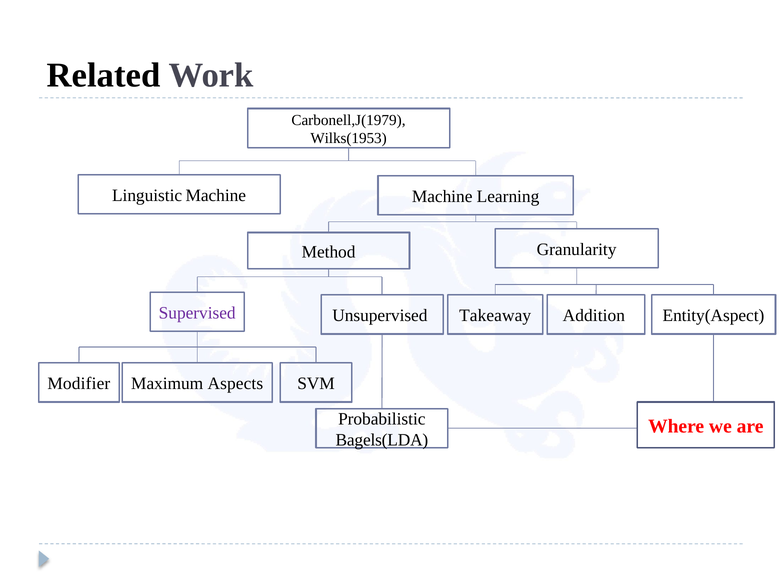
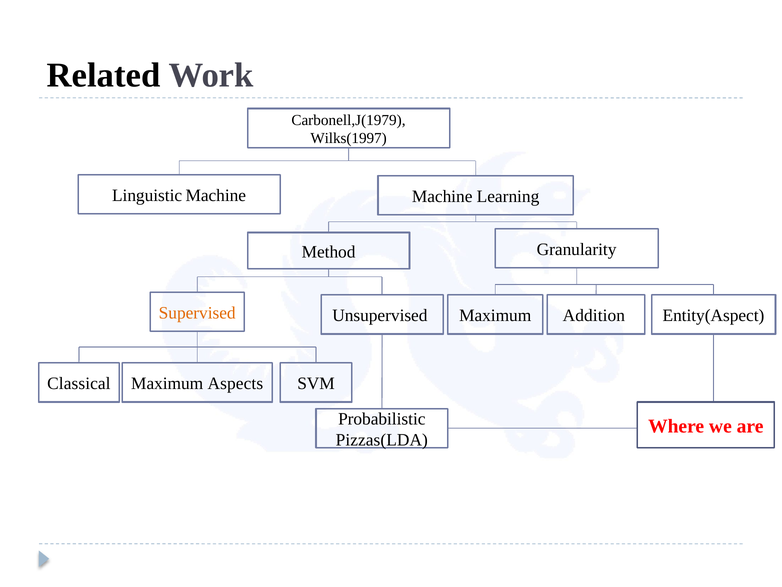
Wilks(1953: Wilks(1953 -> Wilks(1997
Supervised colour: purple -> orange
Takeaway at (495, 315): Takeaway -> Maximum
Modifier: Modifier -> Classical
Bagels(LDA: Bagels(LDA -> Pizzas(LDA
